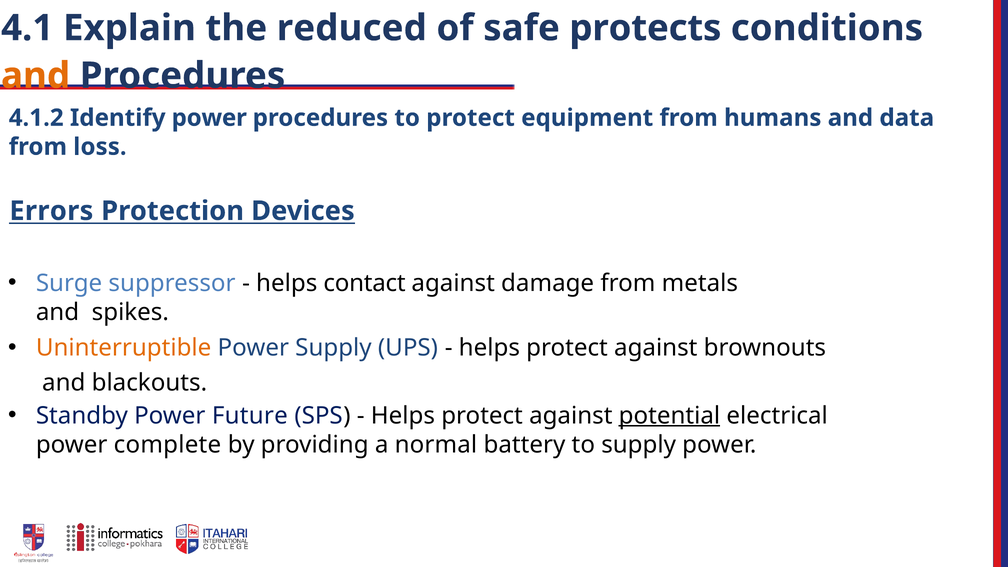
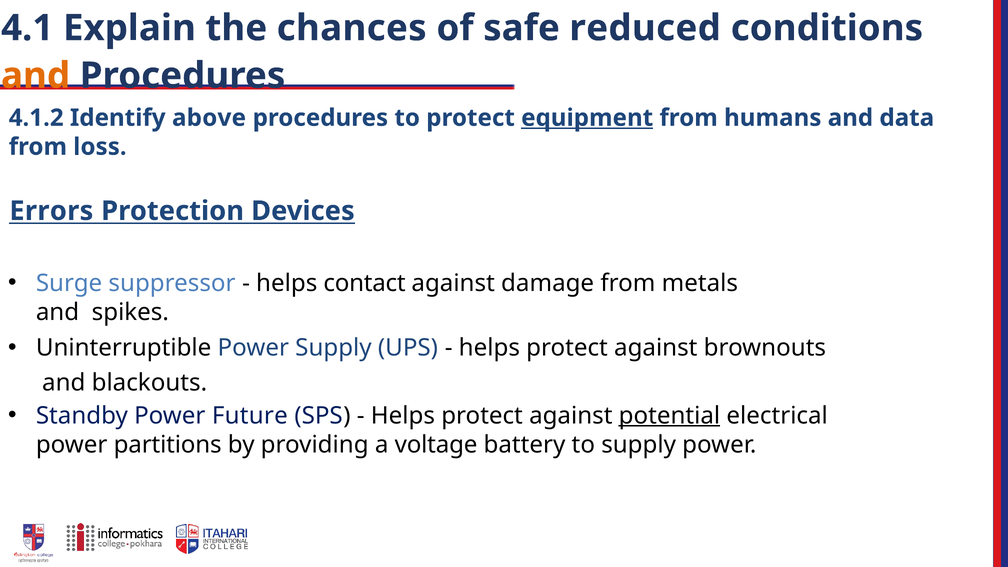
reduced: reduced -> chances
protects: protects -> reduced
Identify power: power -> above
equipment underline: none -> present
Uninterruptible colour: orange -> black
complete: complete -> partitions
normal: normal -> voltage
